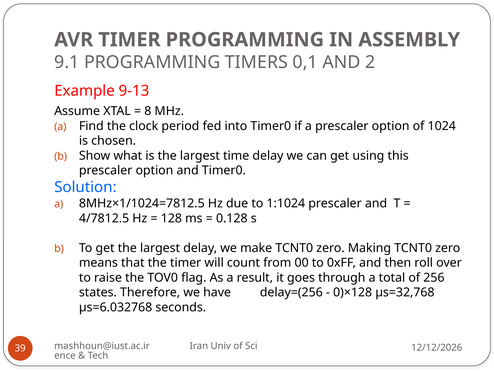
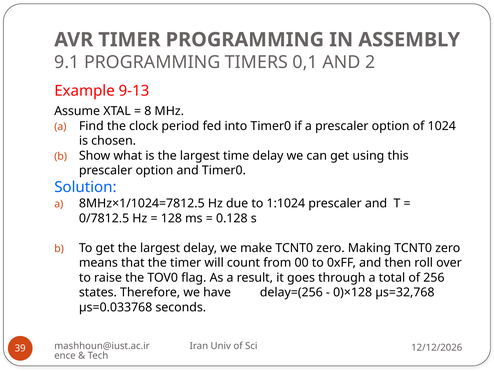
4/7812.5: 4/7812.5 -> 0/7812.5
µs=6.032768: µs=6.032768 -> µs=0.033768
